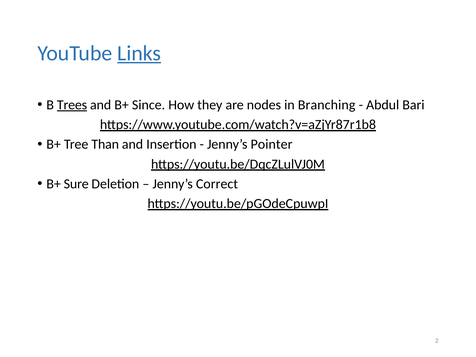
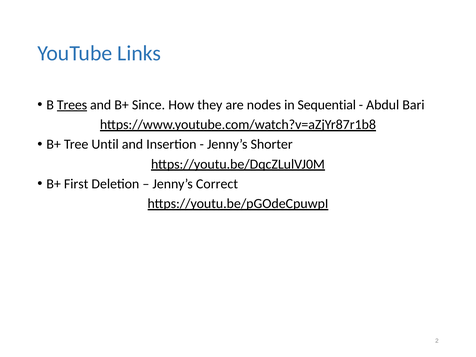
Links underline: present -> none
Branching: Branching -> Sequential
Than: Than -> Until
Pointer: Pointer -> Shorter
Sure: Sure -> First
